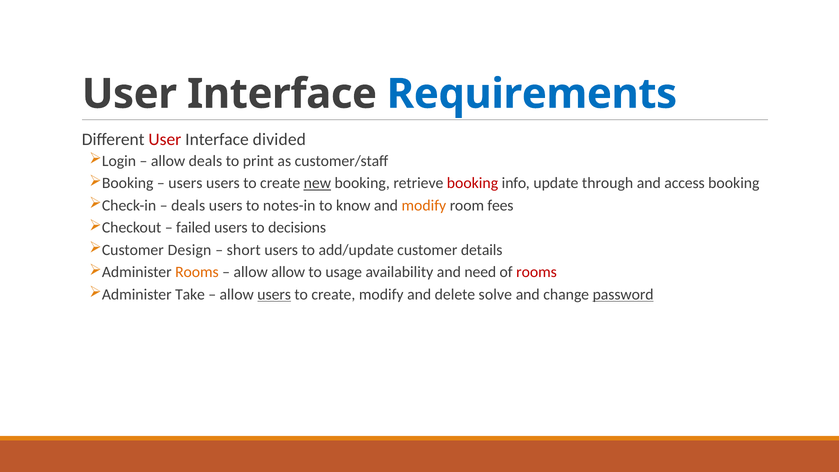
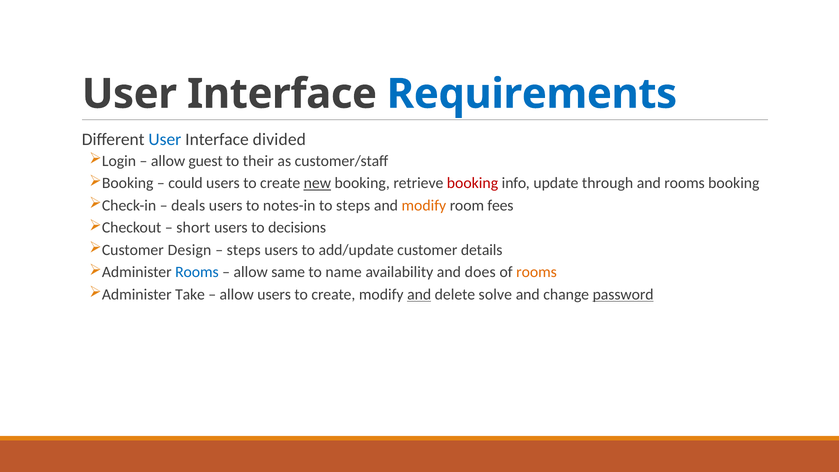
User at (165, 139) colour: red -> blue
allow deals: deals -> guest
print: print -> their
users at (185, 183): users -> could
and access: access -> rooms
to know: know -> steps
failed: failed -> short
short at (244, 250): short -> steps
Rooms at (197, 272) colour: orange -> blue
allow allow: allow -> same
usage: usage -> name
need: need -> does
rooms at (537, 272) colour: red -> orange
users at (274, 294) underline: present -> none
and at (419, 294) underline: none -> present
